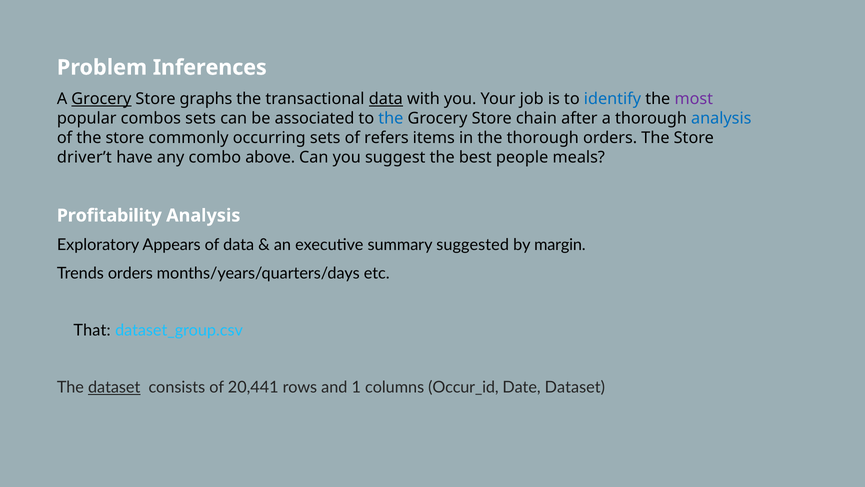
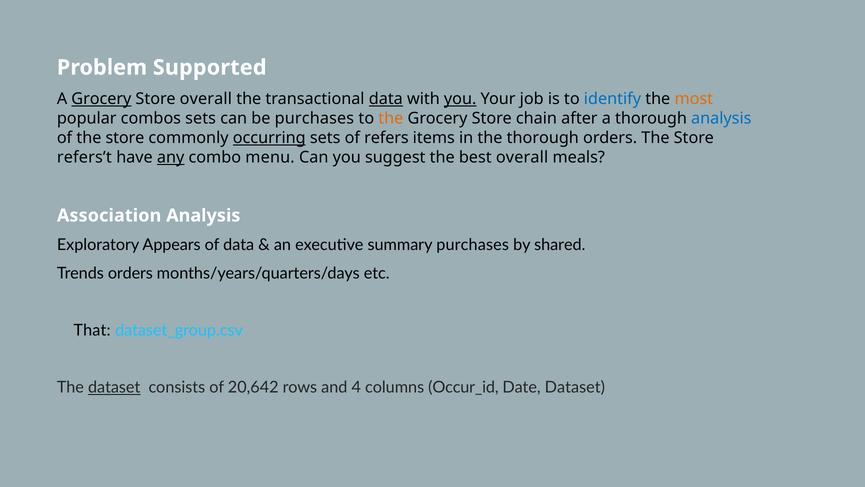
Inferences: Inferences -> Supported
Store graphs: graphs -> overall
you at (460, 99) underline: none -> present
most colour: purple -> orange
be associated: associated -> purchases
the at (391, 118) colour: blue -> orange
occurring underline: none -> present
driver’t: driver’t -> refers’t
any underline: none -> present
above: above -> menu
best people: people -> overall
Profitability: Profitability -> Association
summary suggested: suggested -> purchases
margin: margin -> shared
20,441: 20,441 -> 20,642
1: 1 -> 4
